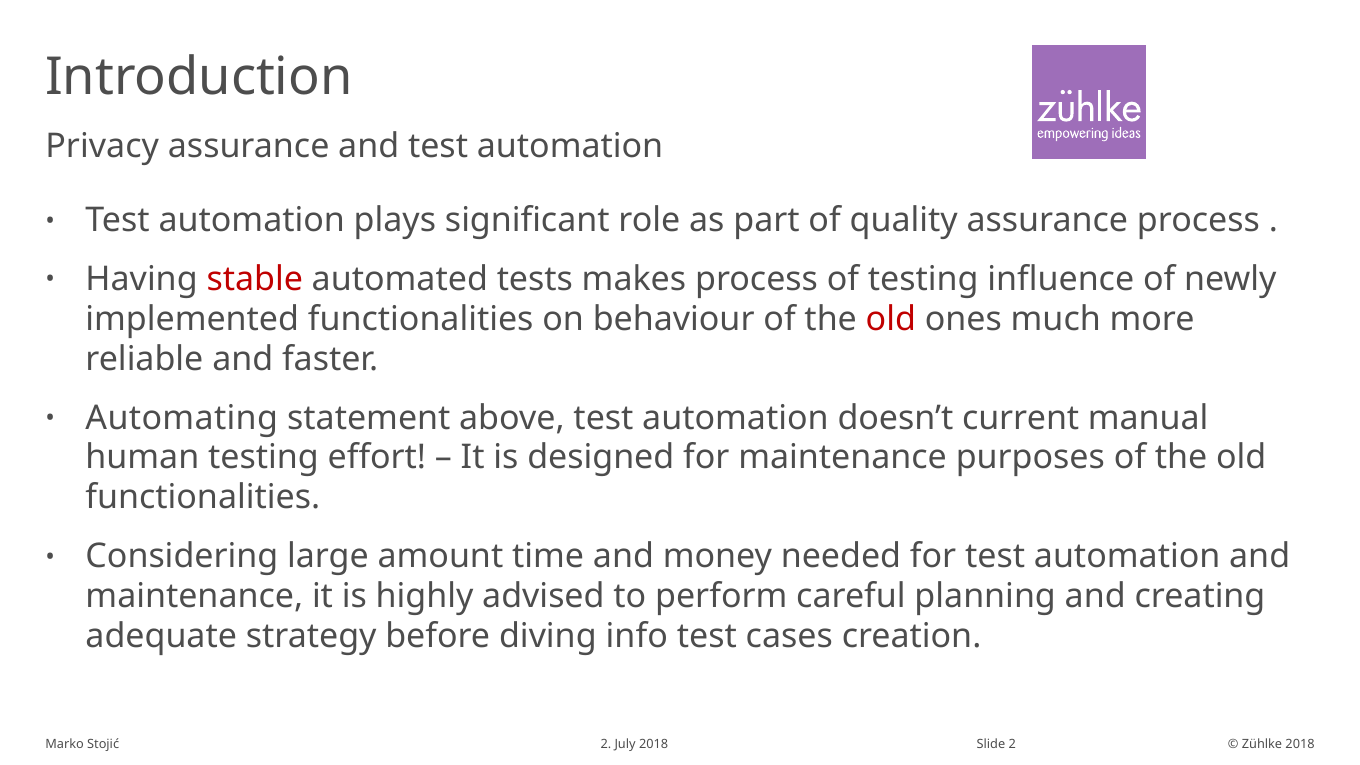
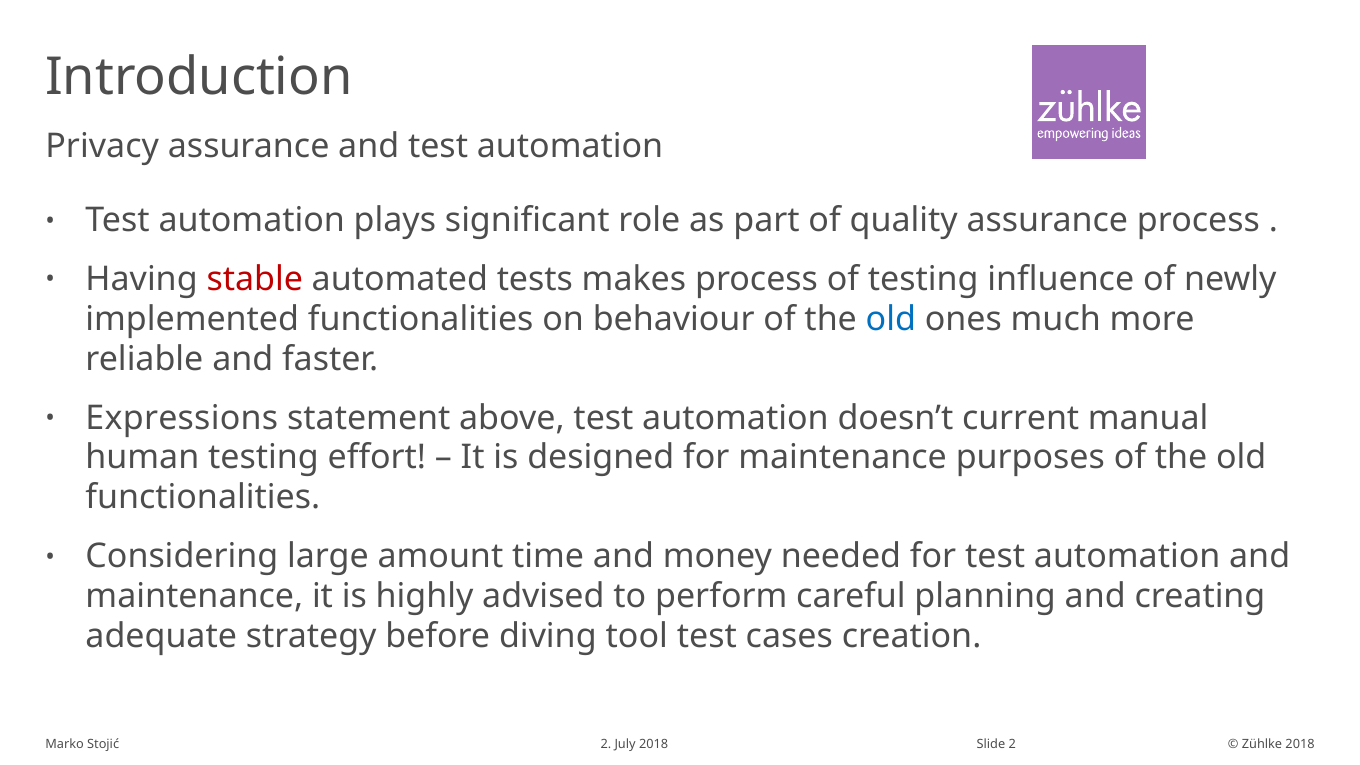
old at (891, 319) colour: red -> blue
Automating: Automating -> Expressions
info: info -> tool
